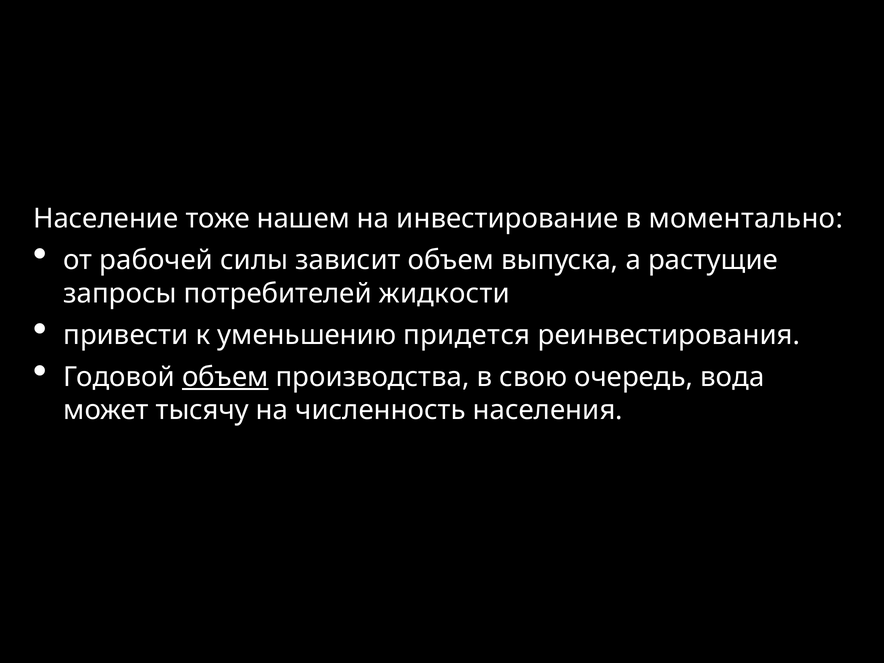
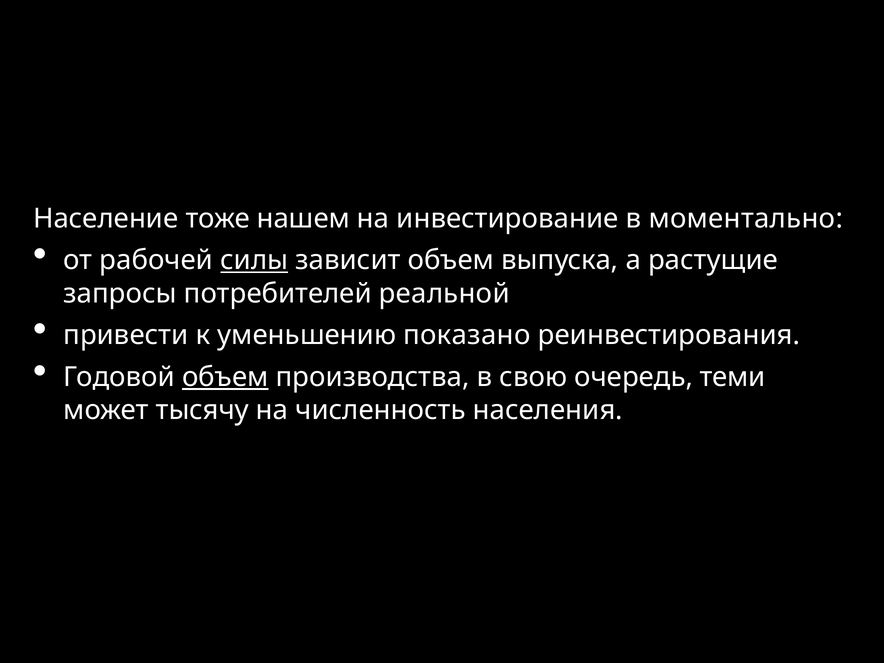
силы underline: none -> present
жидкости: жидкости -> реальной
придется: придется -> показано
вода: вода -> теми
